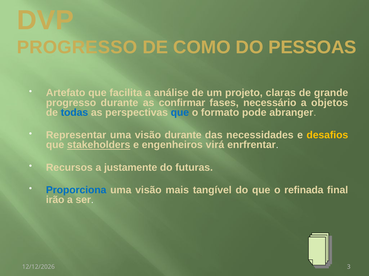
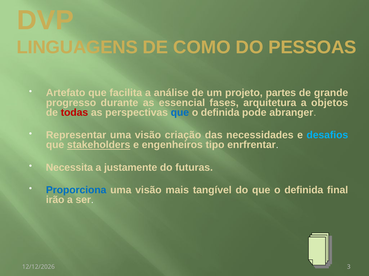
PROGRESSO at (77, 47): PROGRESSO -> LINGUAGENS
claras: claras -> partes
confirmar: confirmar -> essencial
necessário: necessário -> arquitetura
todas colour: blue -> red
formato at (220, 113): formato -> definida
visão durante: durante -> criação
desafios colour: yellow -> light blue
virá: virá -> tipo
Recursos: Recursos -> Necessita
do que o refinada: refinada -> definida
